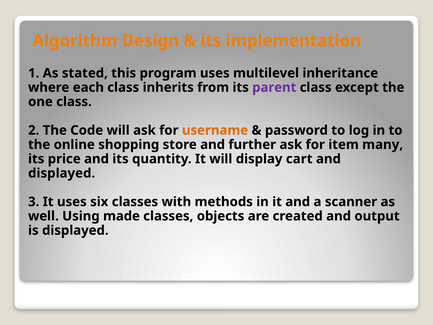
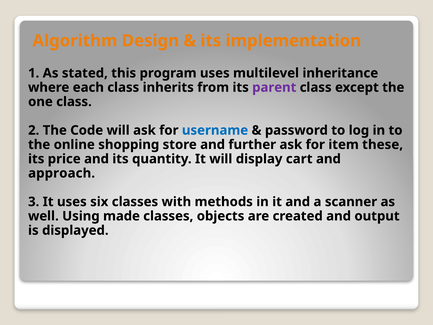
username colour: orange -> blue
many: many -> these
displayed at (62, 173): displayed -> approach
